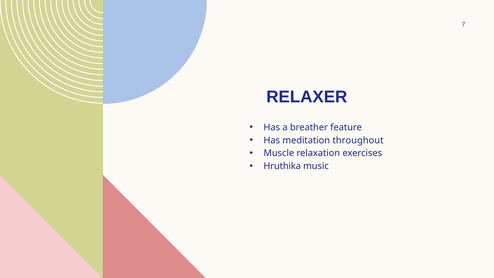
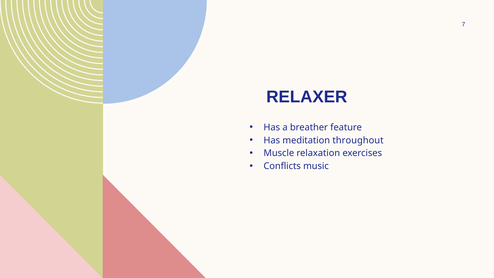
Hruthika: Hruthika -> Conflicts
